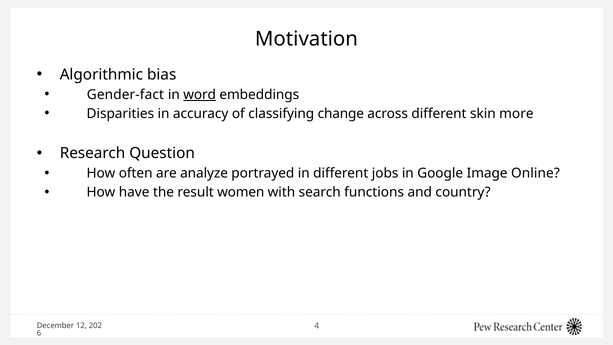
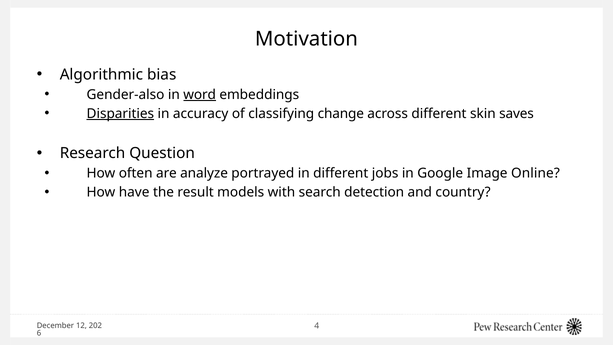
Gender-fact: Gender-fact -> Gender-also
Disparities underline: none -> present
more: more -> saves
women: women -> models
functions: functions -> detection
